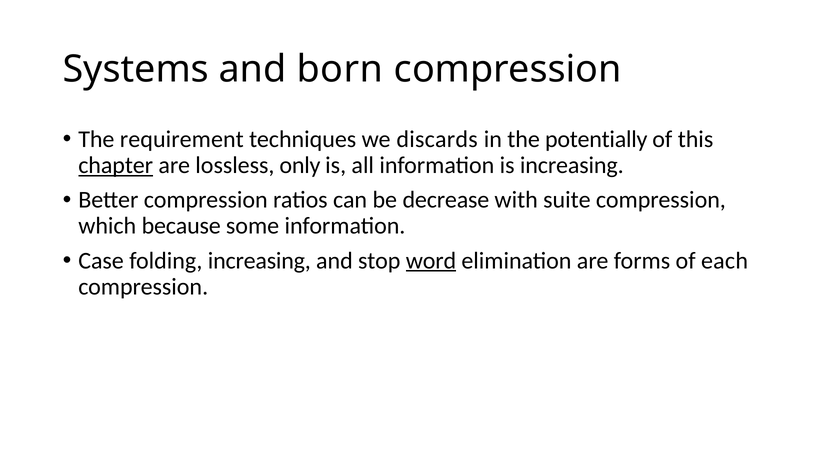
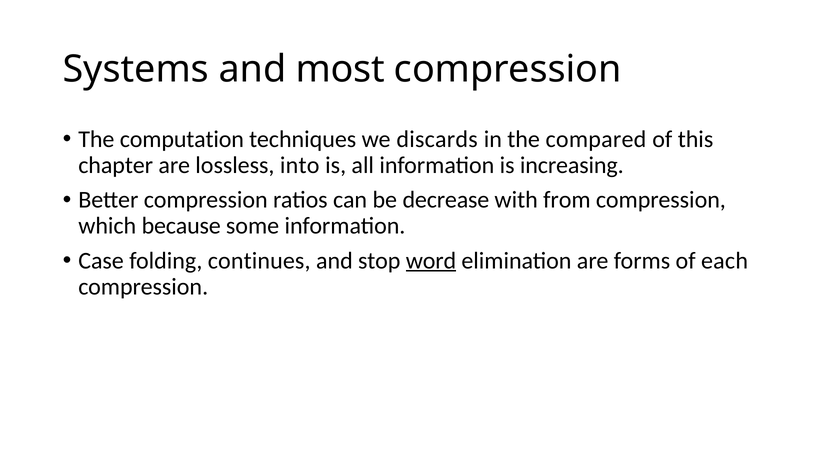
born: born -> most
requirement: requirement -> computation
potentially: potentially -> compared
chapter underline: present -> none
only: only -> into
suite: suite -> from
folding increasing: increasing -> continues
